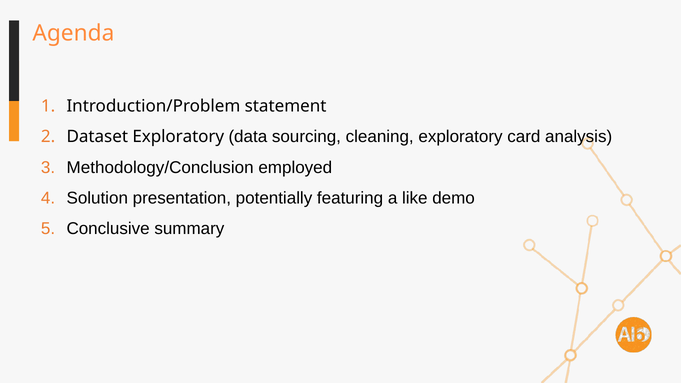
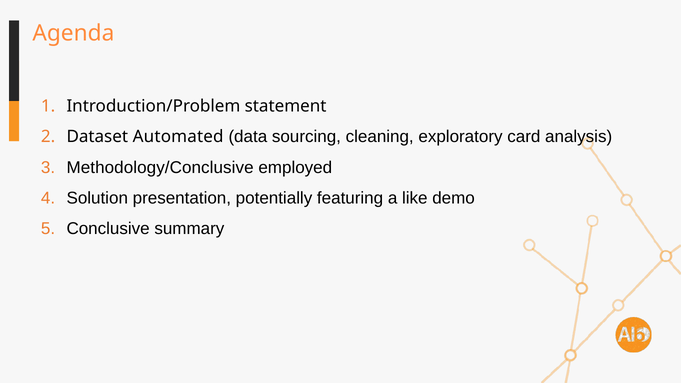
Dataset Exploratory: Exploratory -> Automated
Methodology/Conclusion: Methodology/Conclusion -> Methodology/Conclusive
